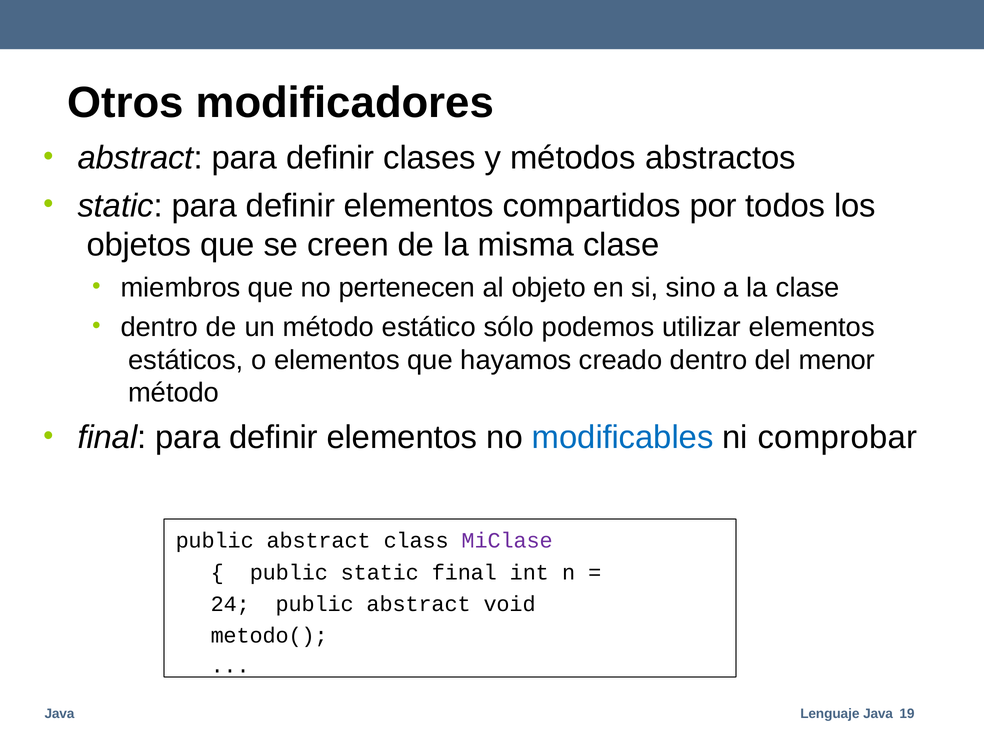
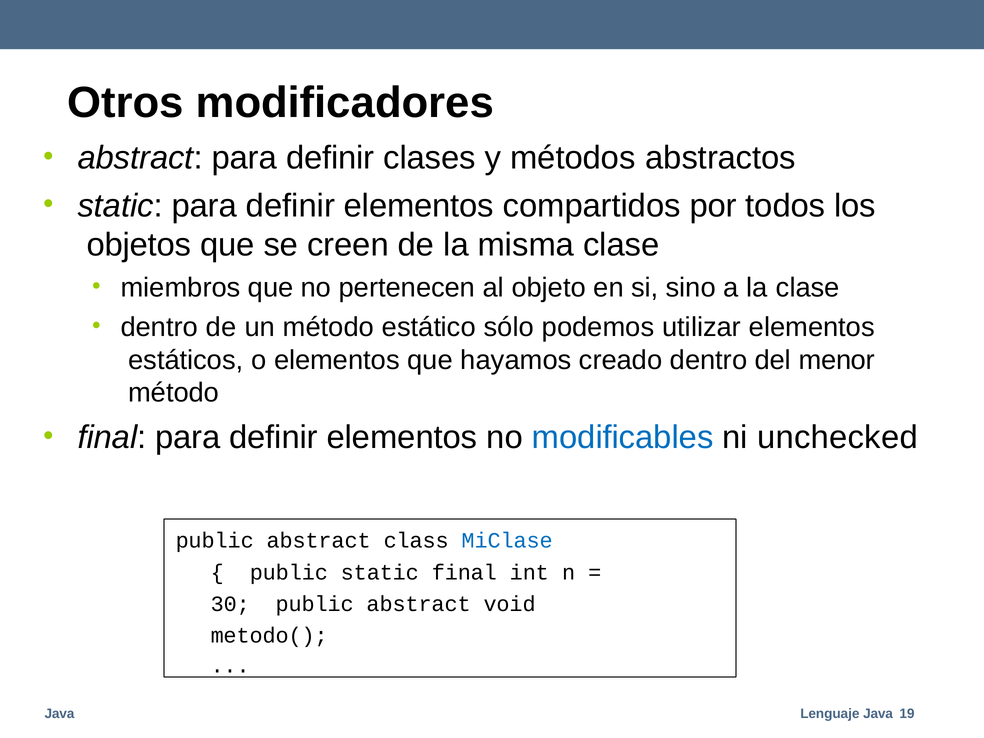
comprobar: comprobar -> unchecked
MiClase colour: purple -> blue
24: 24 -> 30
